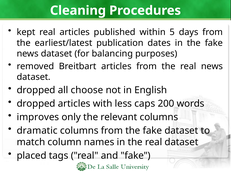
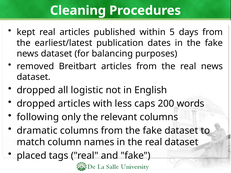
choose: choose -> logistic
improves: improves -> following
